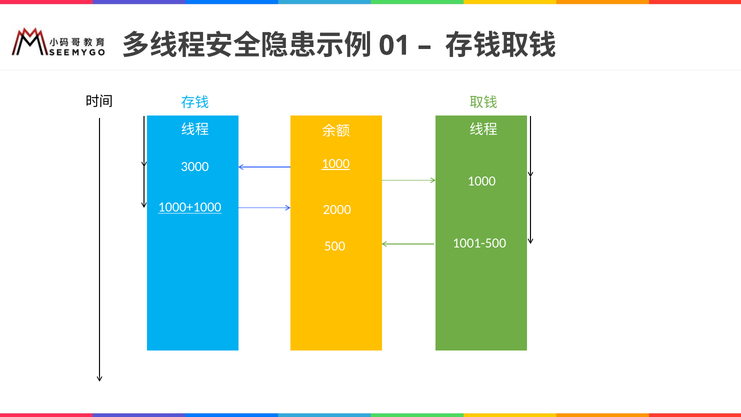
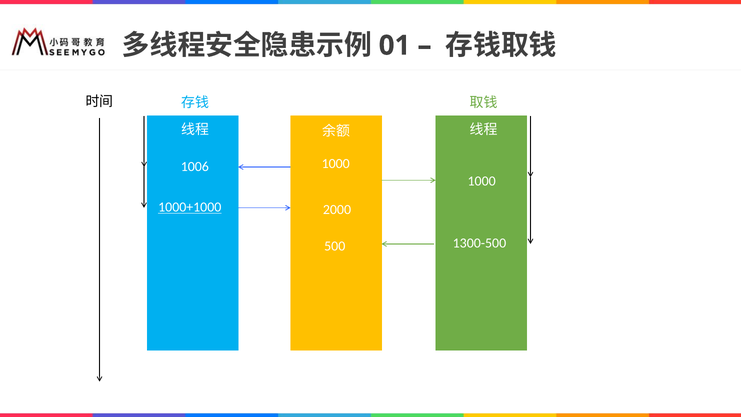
1000 at (336, 163) underline: present -> none
3000: 3000 -> 1006
1001-500: 1001-500 -> 1300-500
